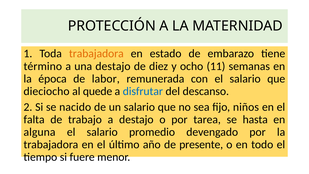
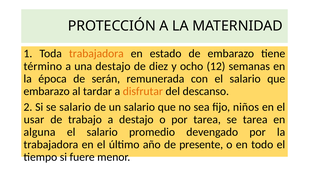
11: 11 -> 12
labor: labor -> serán
dieciocho at (47, 91): dieciocho -> embarazo
quede: quede -> tardar
disfrutar colour: blue -> orange
se nacido: nacido -> salario
falta: falta -> usar
se hasta: hasta -> tarea
